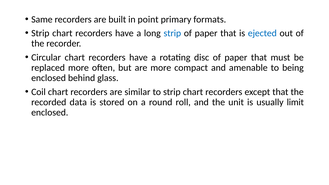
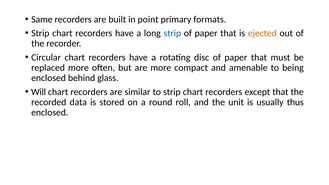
ejected colour: blue -> orange
Coil: Coil -> Will
limit: limit -> thus
